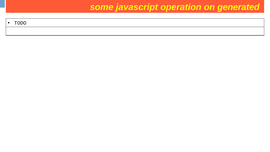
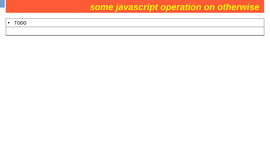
generated: generated -> otherwise
